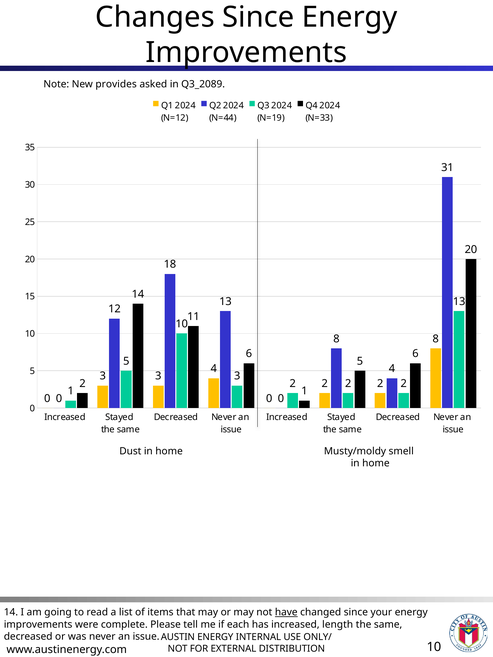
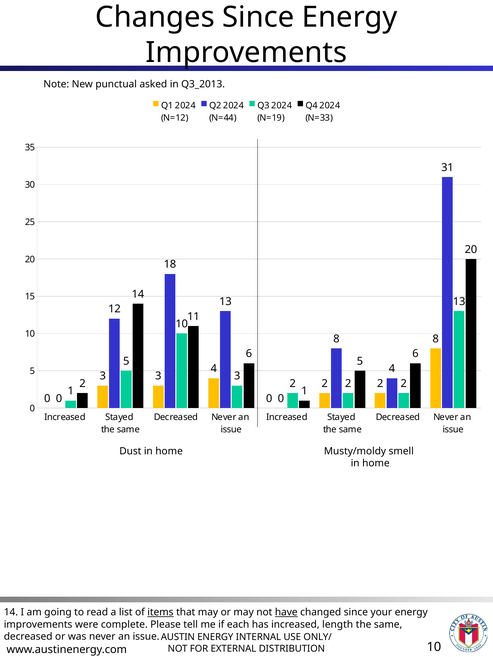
provides: provides -> punctual
Q3_2089: Q3_2089 -> Q3_2013
items underline: none -> present
